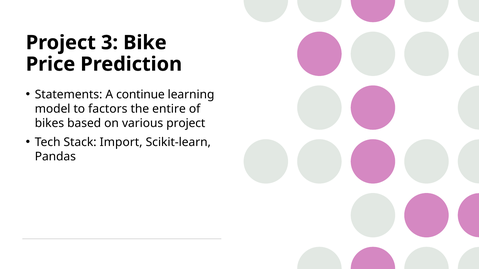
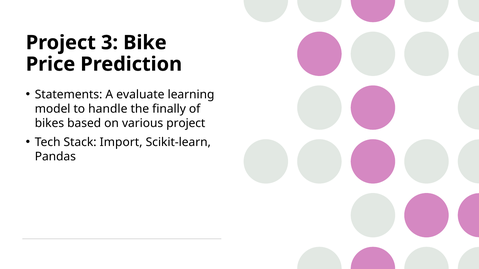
continue: continue -> evaluate
factors: factors -> handle
entire: entire -> finally
